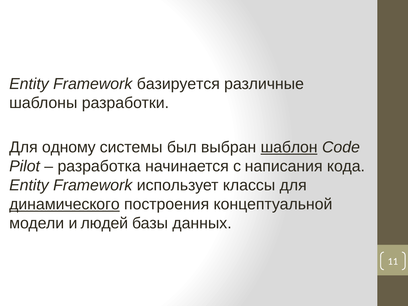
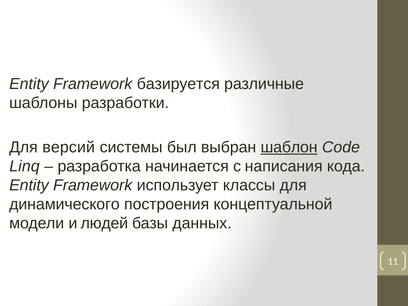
одному: одному -> версий
Pilot: Pilot -> Linq
динамического underline: present -> none
